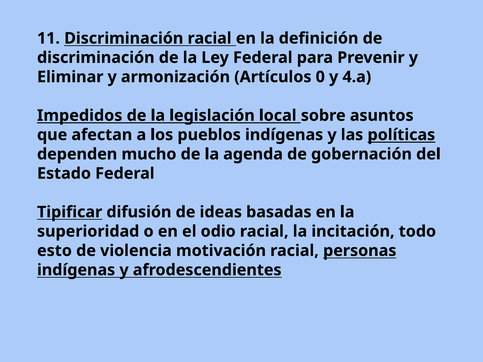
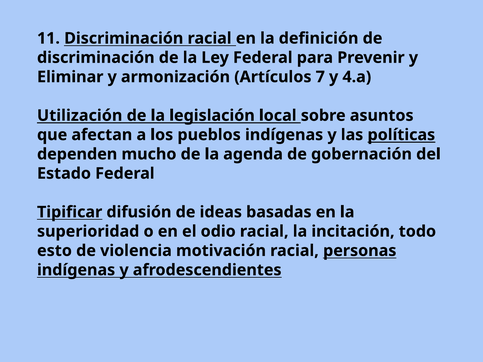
0: 0 -> 7
Impedidos: Impedidos -> Utilización
